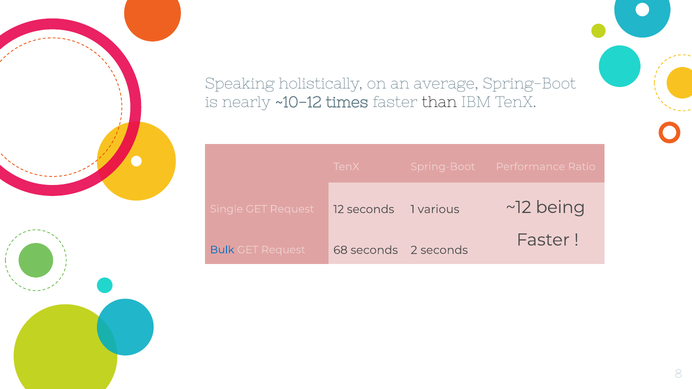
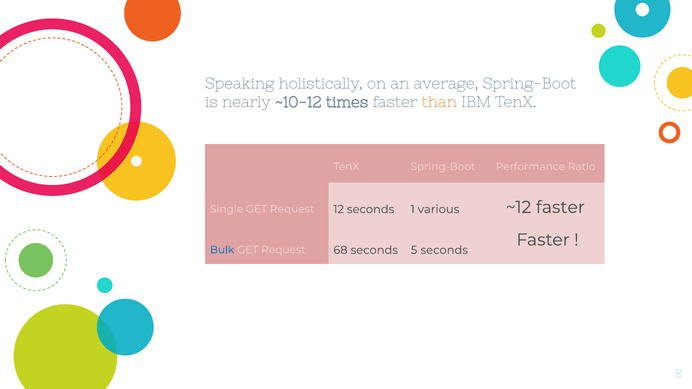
than colour: black -> orange
~12 being: being -> faster
2: 2 -> 5
